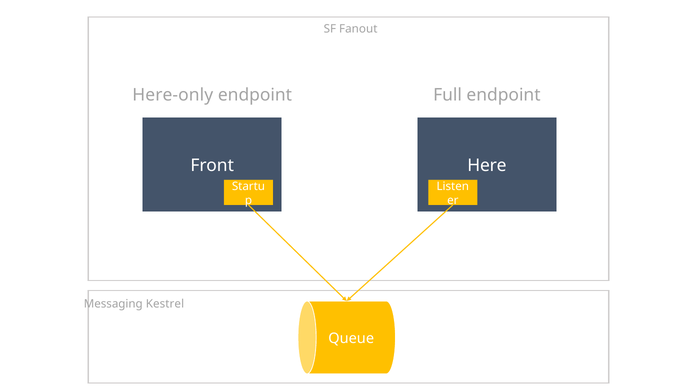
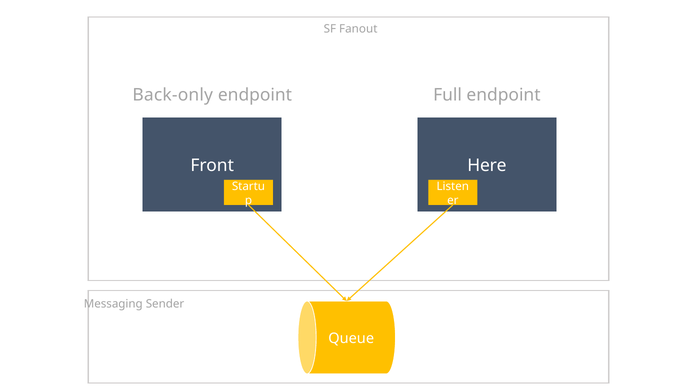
Here-only: Here-only -> Back-only
Kestrel: Kestrel -> Sender
